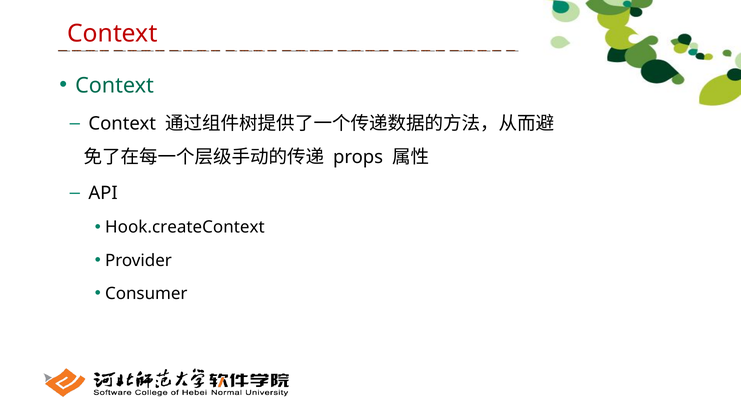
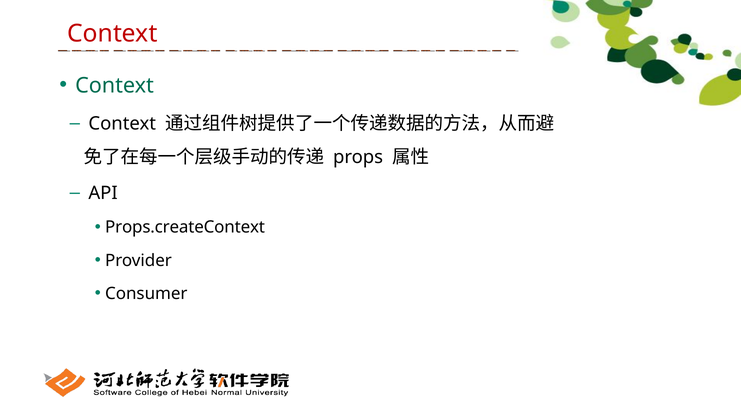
Hook.createContext: Hook.createContext -> Props.createContext
